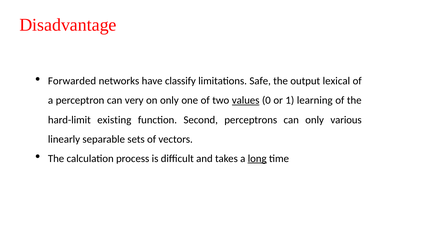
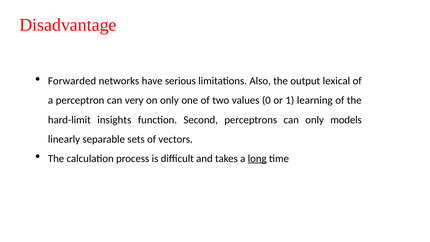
classify: classify -> serious
Safe: Safe -> Also
values underline: present -> none
existing: existing -> insights
various: various -> models
